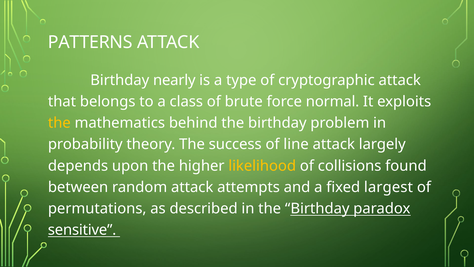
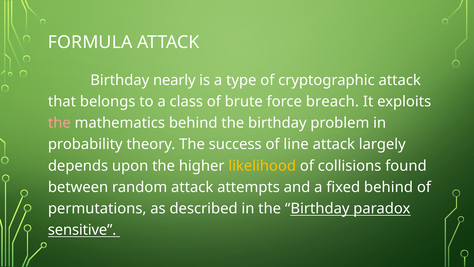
PATTERNS: PATTERNS -> FORMULA
normal: normal -> breach
the at (59, 123) colour: yellow -> pink
fixed largest: largest -> behind
